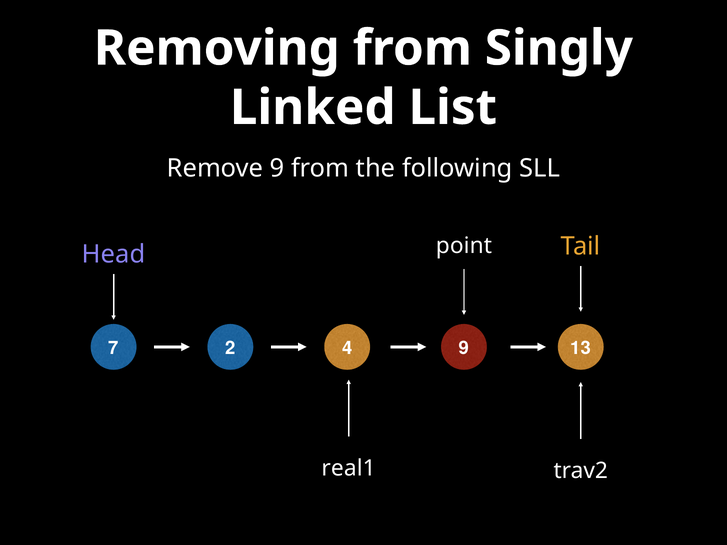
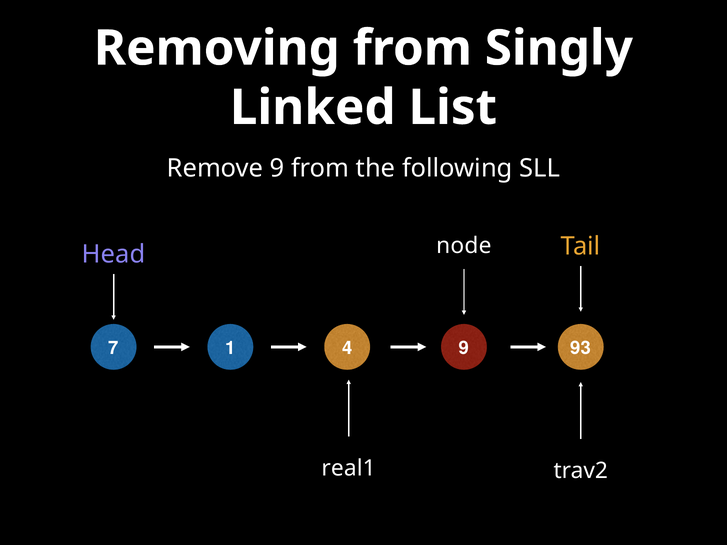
point: point -> node
2: 2 -> 1
13: 13 -> 93
